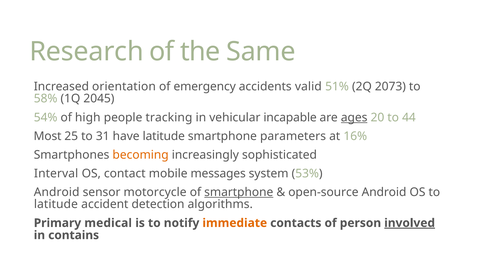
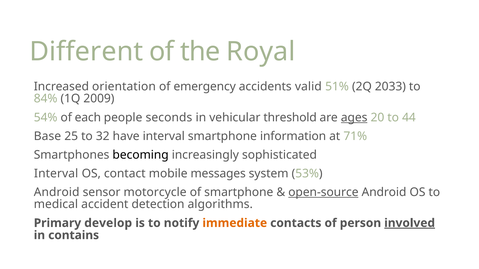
Research: Research -> Different
Same: Same -> Royal
2073: 2073 -> 2033
58%: 58% -> 84%
2045: 2045 -> 2009
high: high -> each
tracking: tracking -> seconds
incapable: incapable -> threshold
Most: Most -> Base
31: 31 -> 32
have latitude: latitude -> interval
parameters: parameters -> information
16%: 16% -> 71%
becoming colour: orange -> black
smartphone at (239, 192) underline: present -> none
open-source underline: none -> present
latitude at (56, 205): latitude -> medical
medical: medical -> develop
